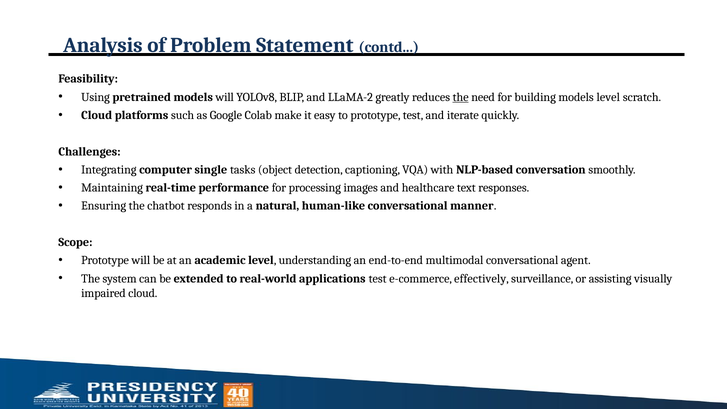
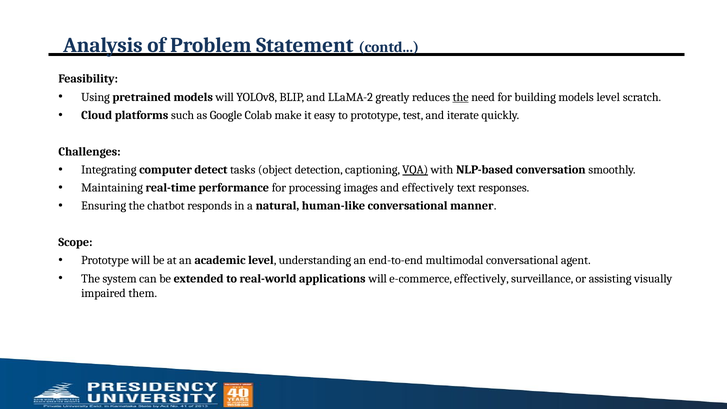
single: single -> detect
VQA underline: none -> present
and healthcare: healthcare -> effectively
applications test: test -> will
impaired cloud: cloud -> them
